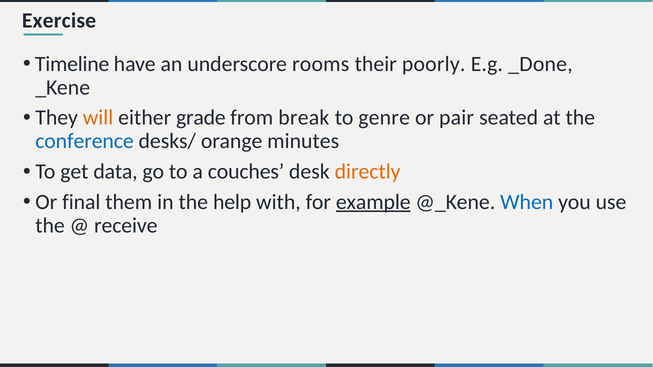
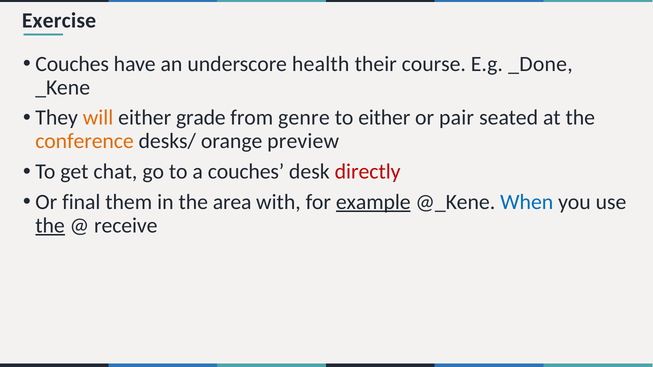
Timeline at (72, 64): Timeline -> Couches
rooms: rooms -> health
poorly: poorly -> course
break: break -> genre
to genre: genre -> either
conference colour: blue -> orange
minutes: minutes -> preview
data: data -> chat
directly colour: orange -> red
help: help -> area
the at (50, 226) underline: none -> present
